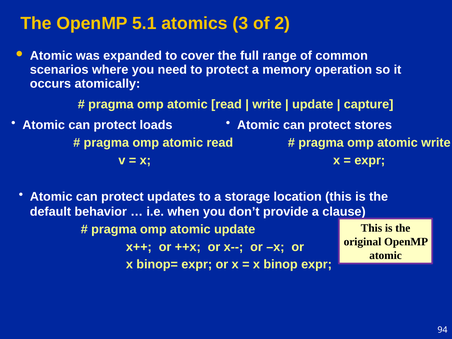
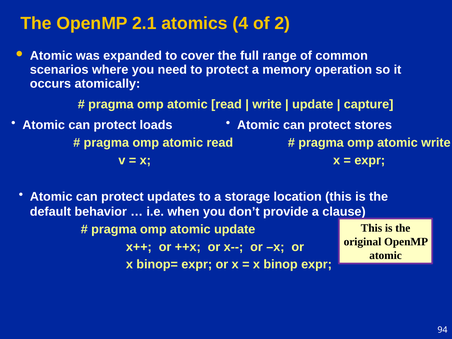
5.1: 5.1 -> 2.1
3: 3 -> 4
